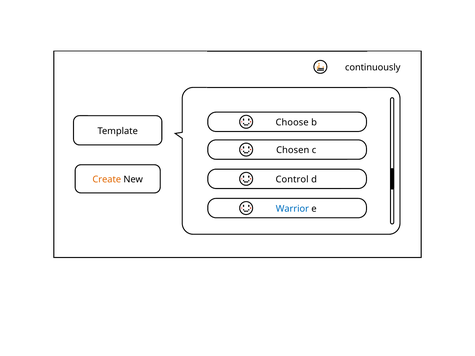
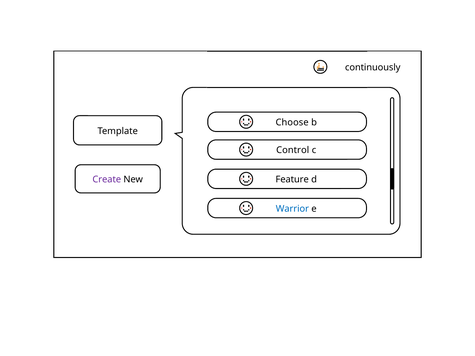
Chosen: Chosen -> Control
Create colour: orange -> purple
Control: Control -> Feature
